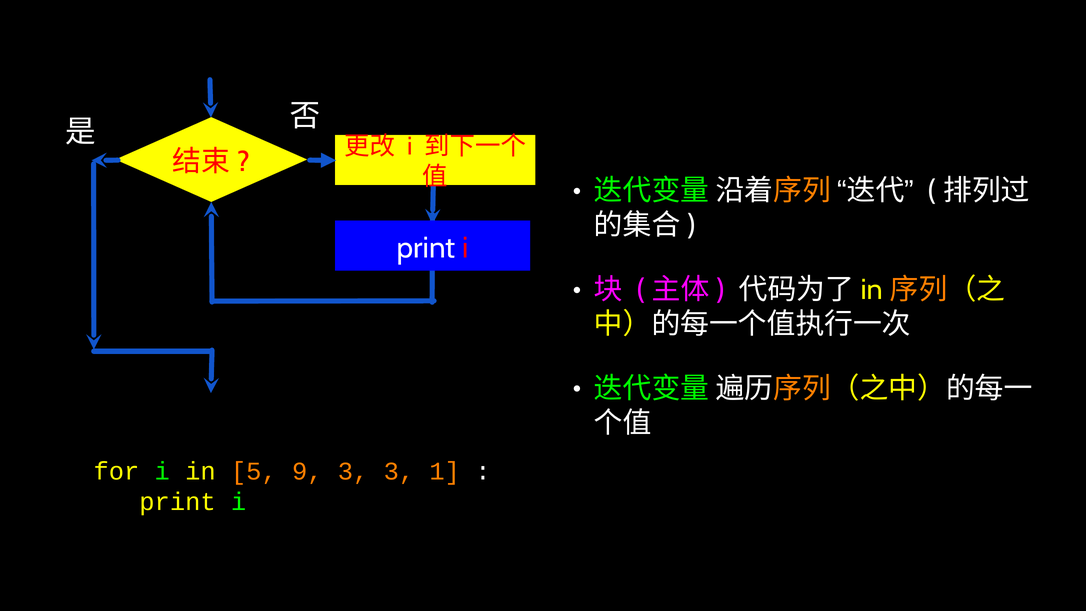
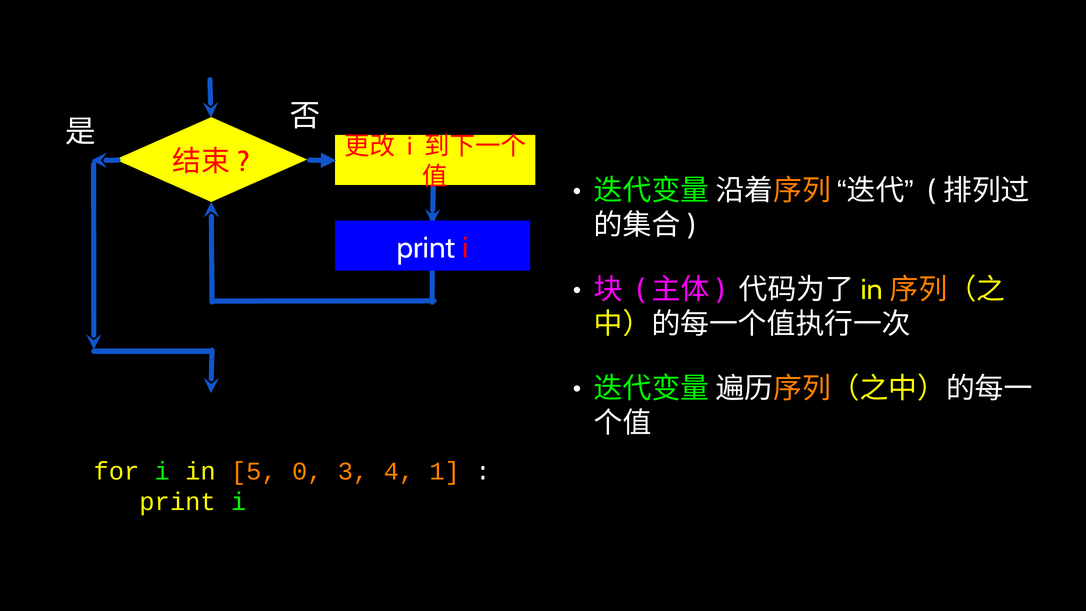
9: 9 -> 0
3 3: 3 -> 4
